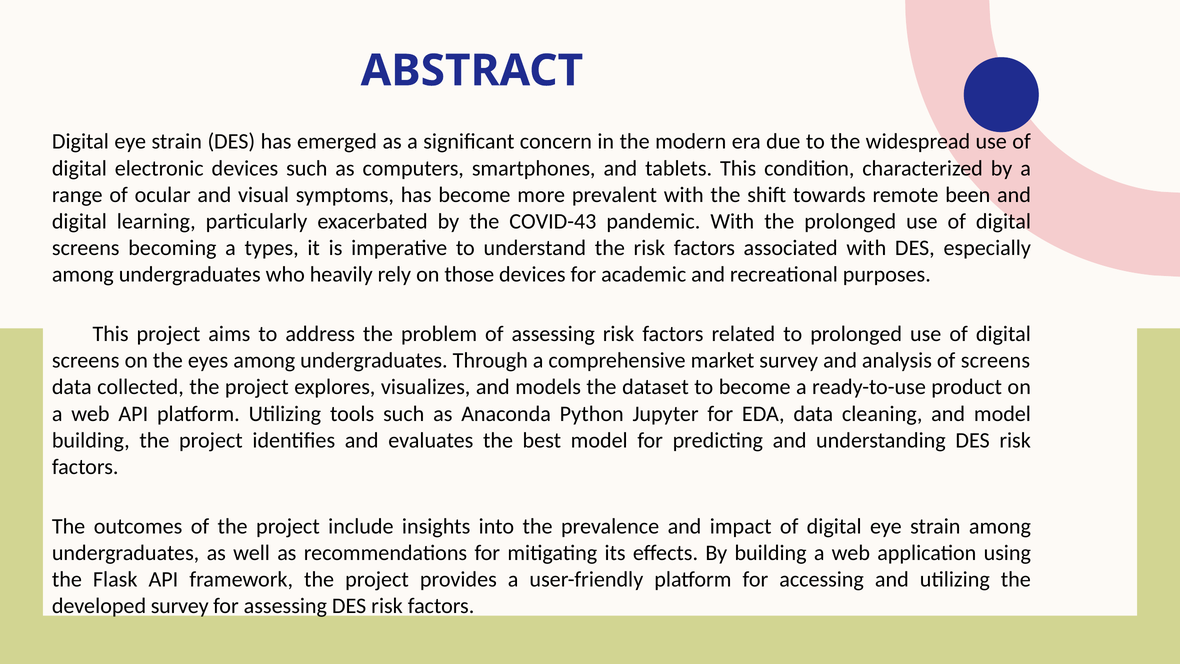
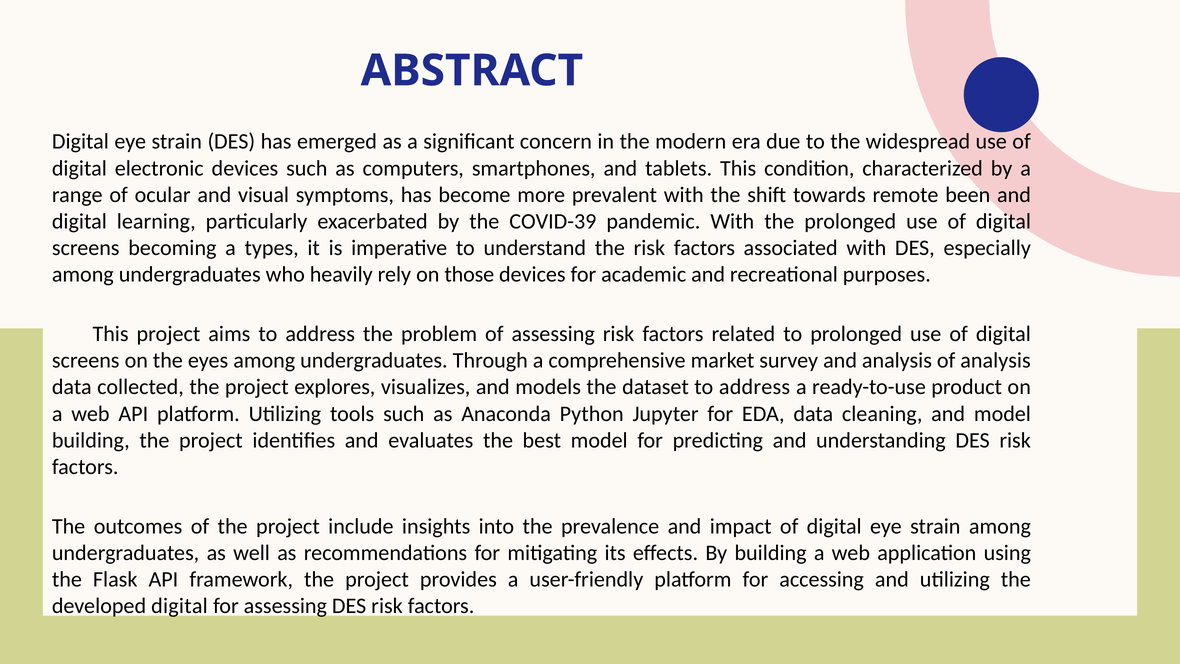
COVID-43: COVID-43 -> COVID-39
of screens: screens -> analysis
dataset to become: become -> address
developed survey: survey -> digital
